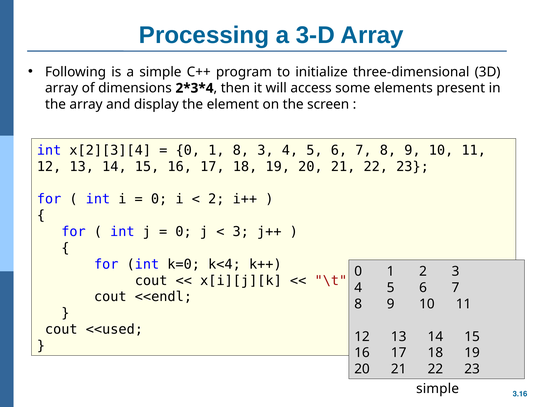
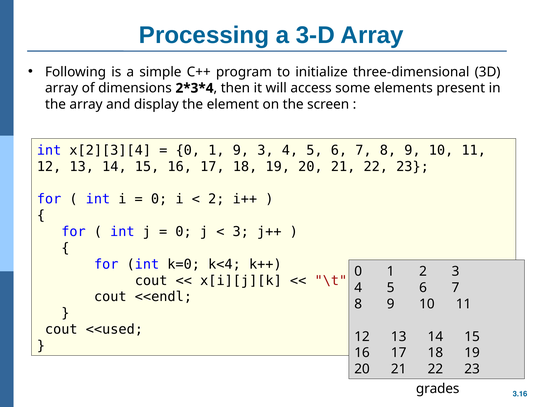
1 8: 8 -> 9
simple at (438, 389): simple -> grades
